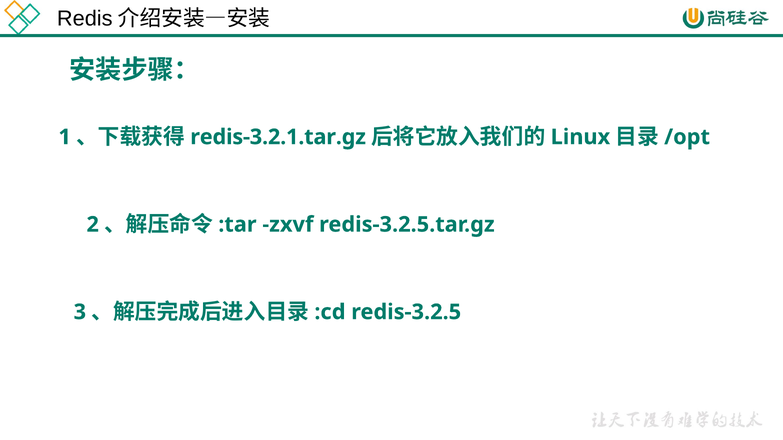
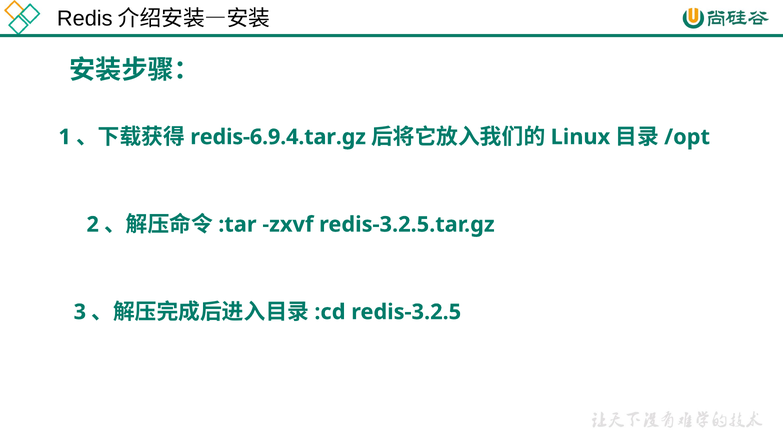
redis-3.2.1.tar.gz: redis-3.2.1.tar.gz -> redis-6.9.4.tar.gz
